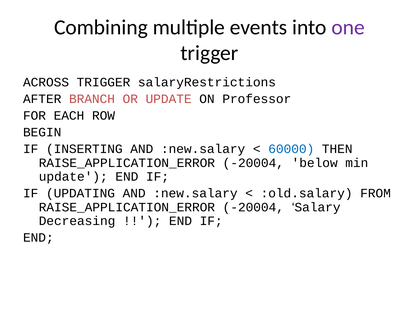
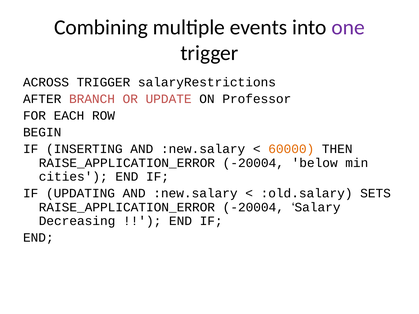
60000 colour: blue -> orange
update at (73, 177): update -> cities
FROM: FROM -> SETS
